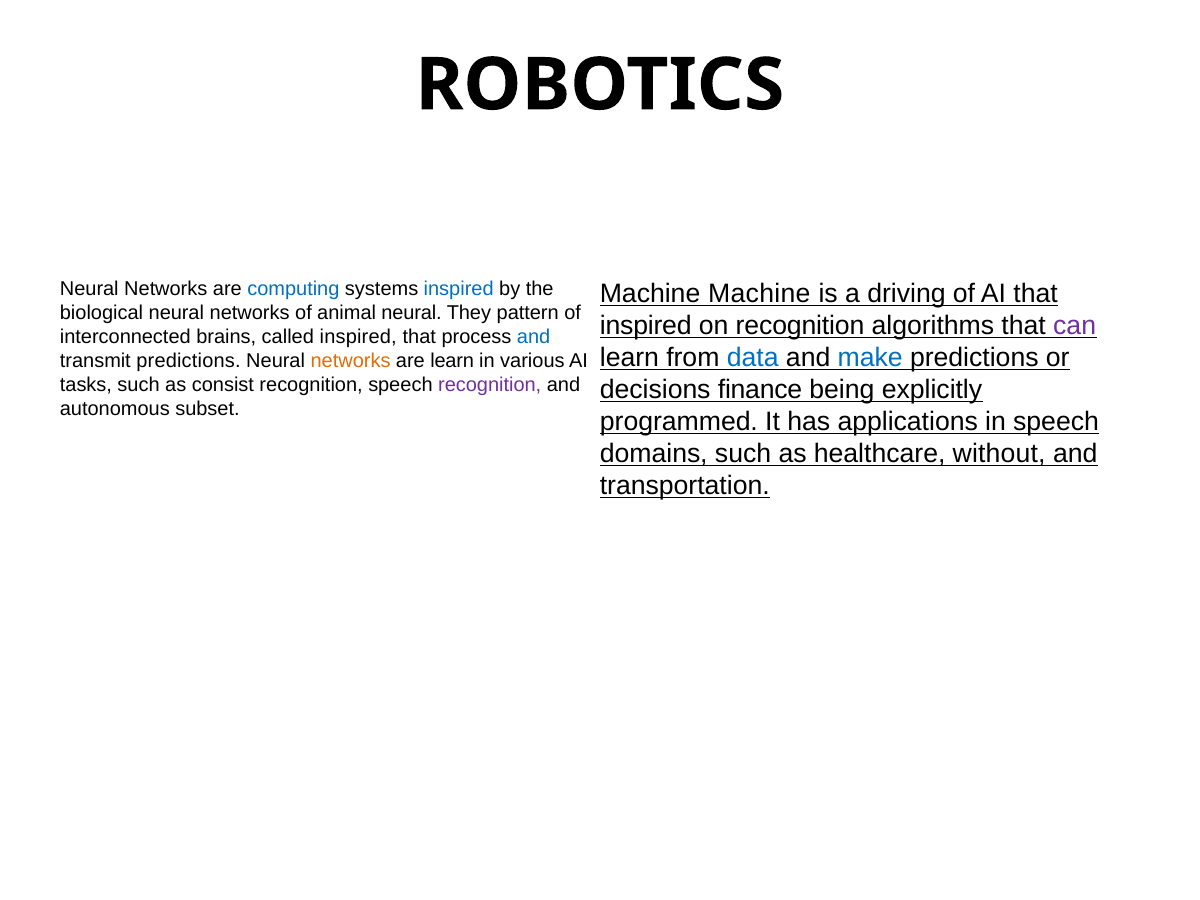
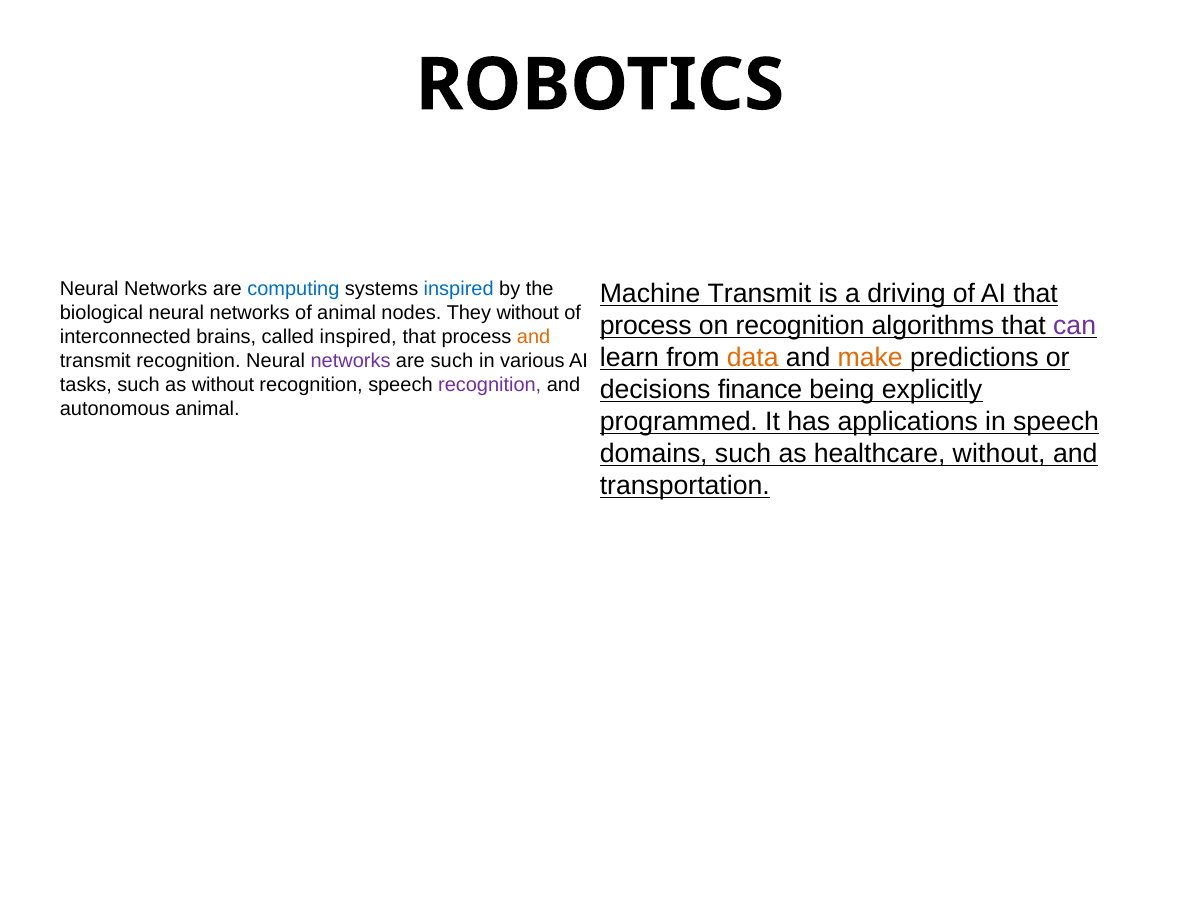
Machine Machine: Machine -> Transmit
animal neural: neural -> nodes
They pattern: pattern -> without
inspired at (646, 326): inspired -> process
and at (534, 337) colour: blue -> orange
data colour: blue -> orange
make colour: blue -> orange
transmit predictions: predictions -> recognition
networks at (351, 361) colour: orange -> purple
are learn: learn -> such
as consist: consist -> without
autonomous subset: subset -> animal
